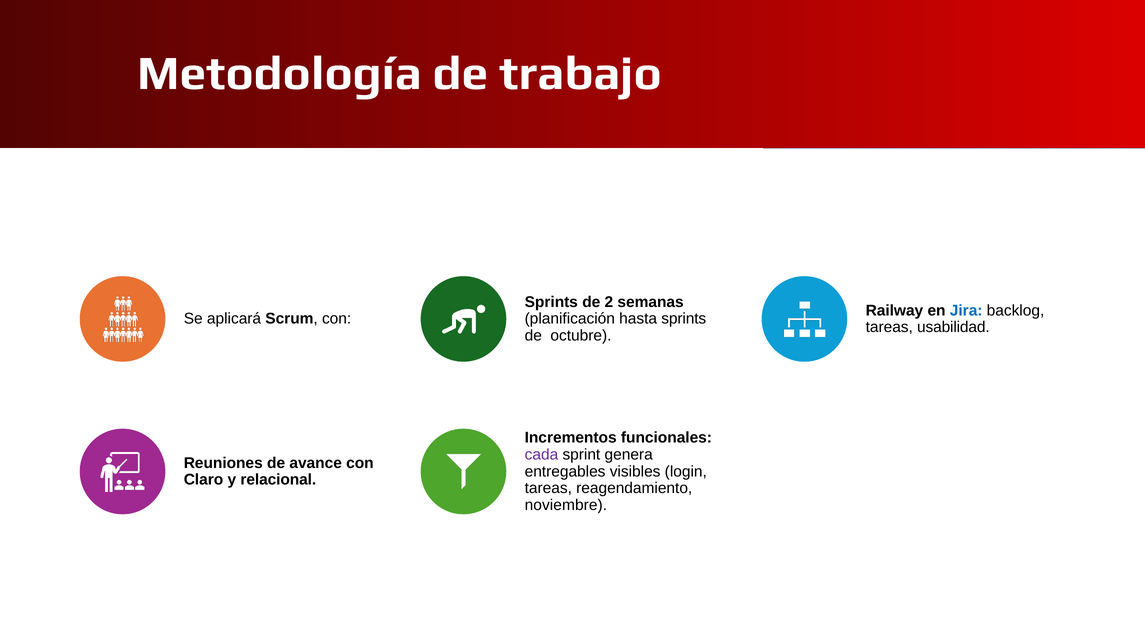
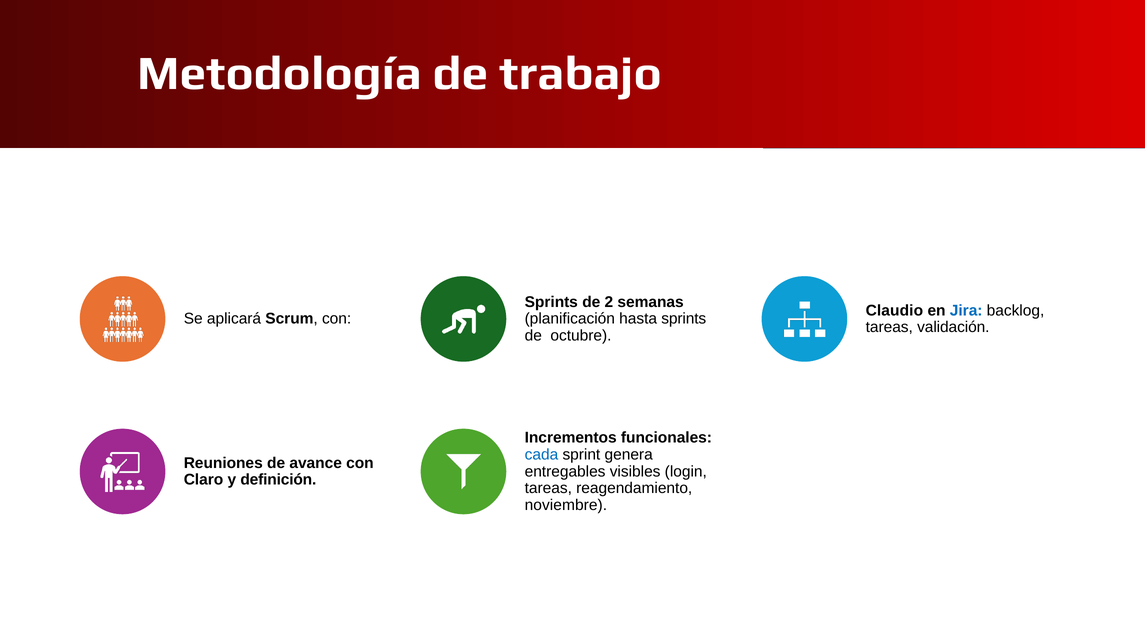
Railway: Railway -> Claudio
usabilidad: usabilidad -> validación
cada colour: purple -> blue
relacional: relacional -> definición
